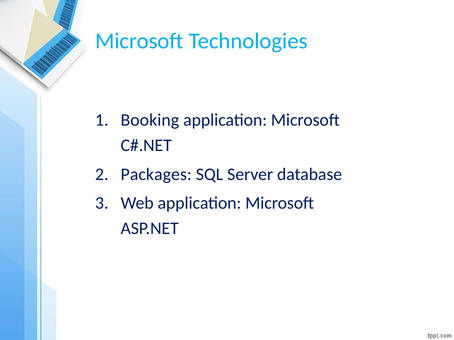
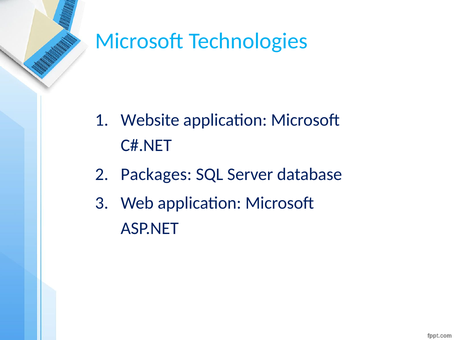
Booking: Booking -> Website
